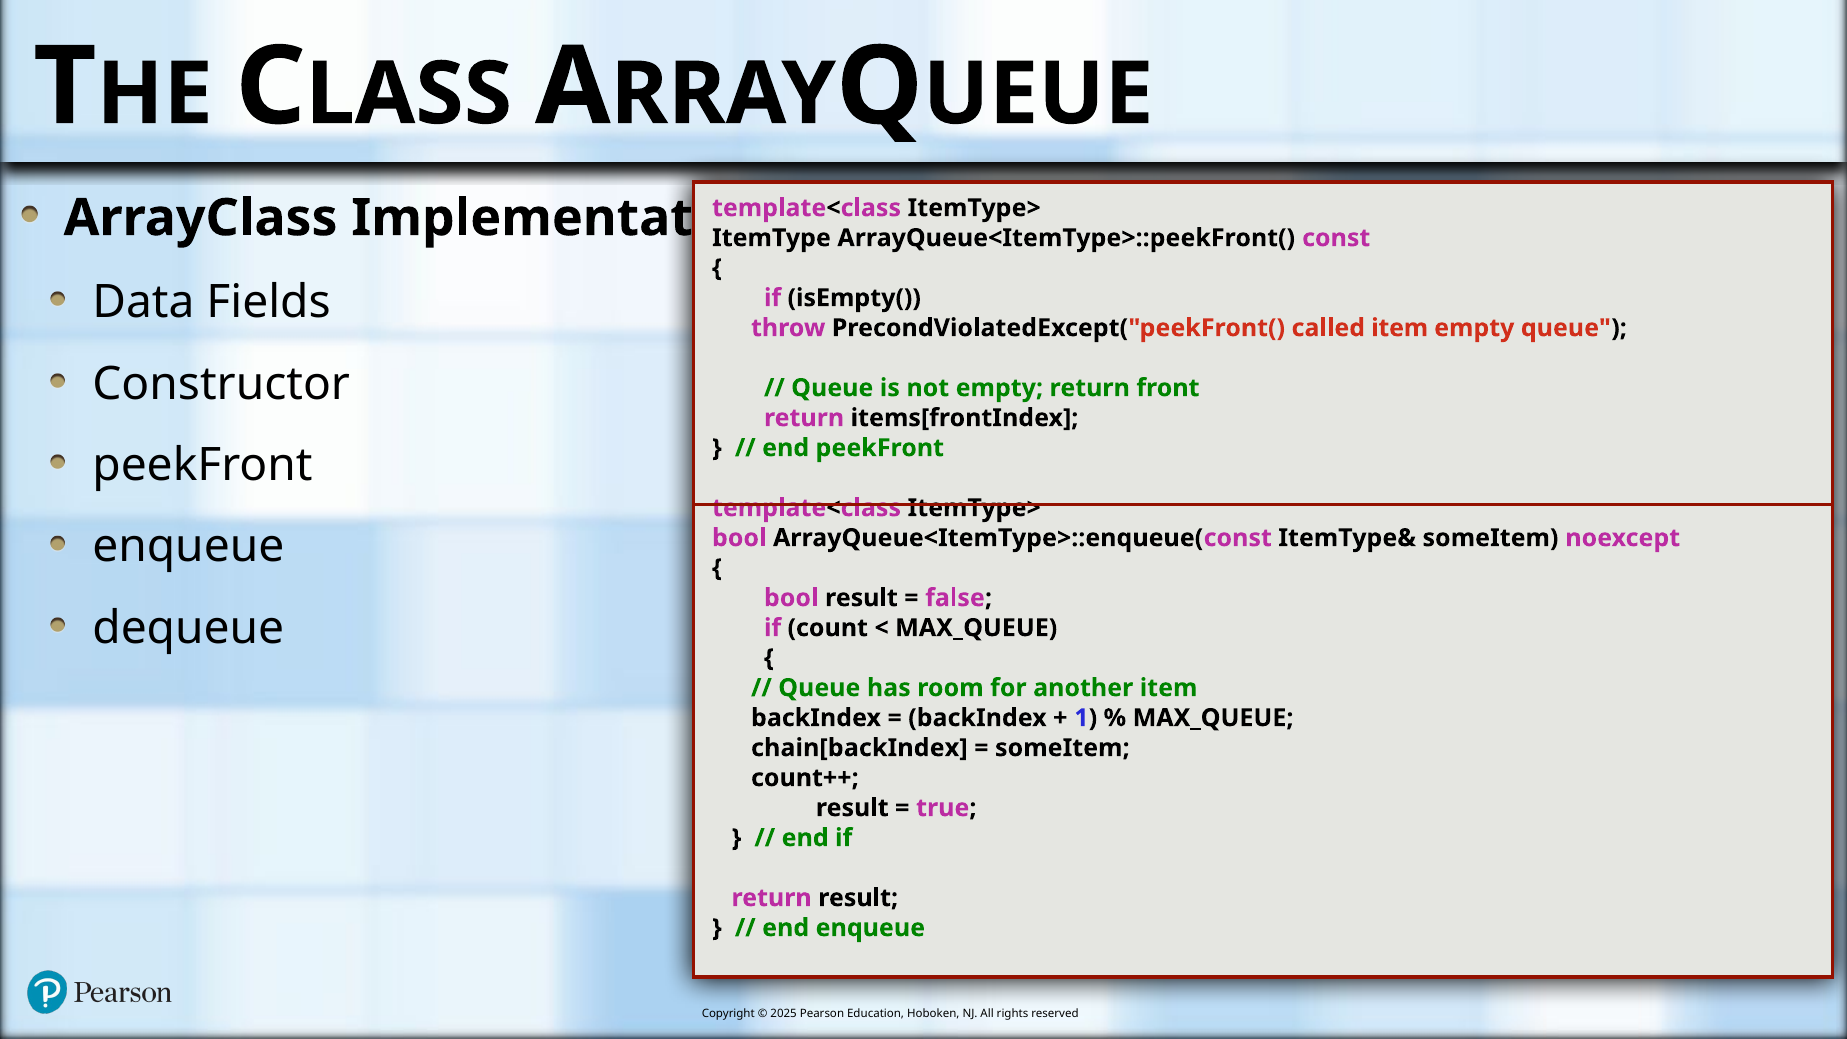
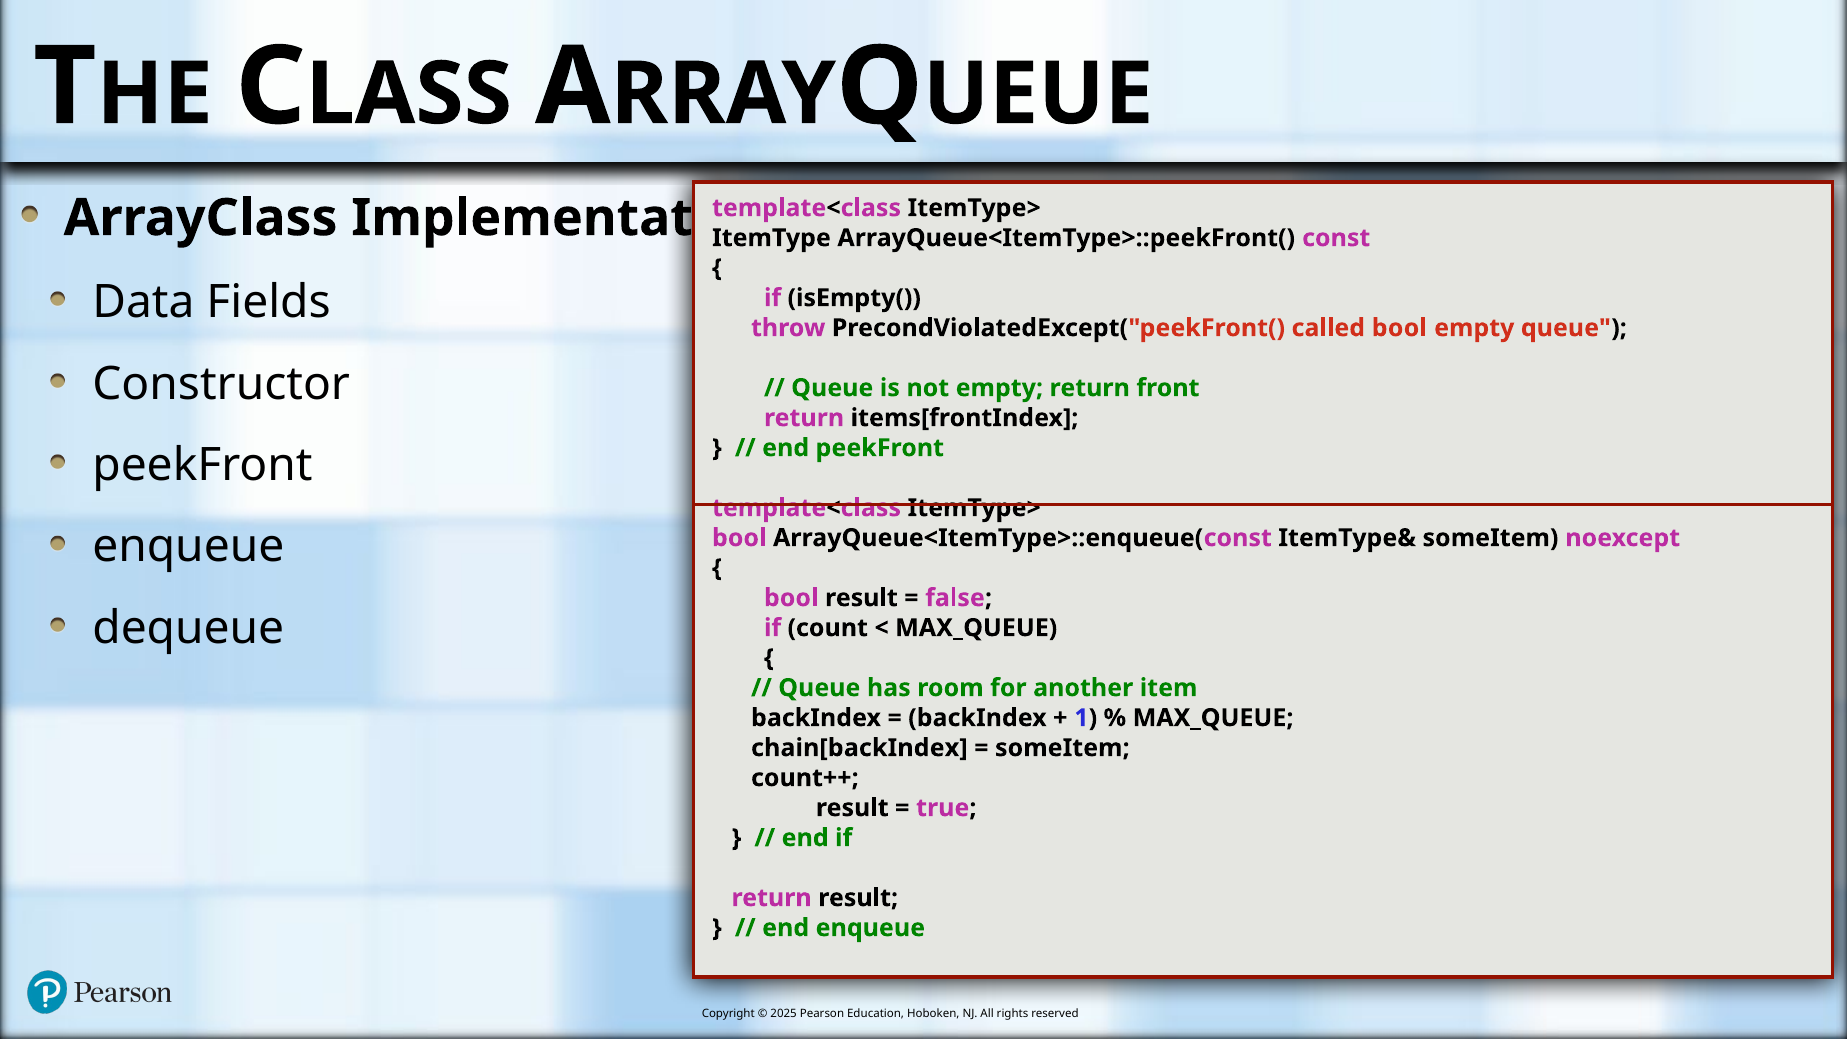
called item: item -> bool
